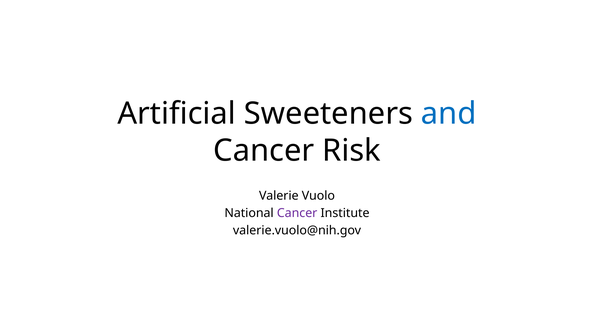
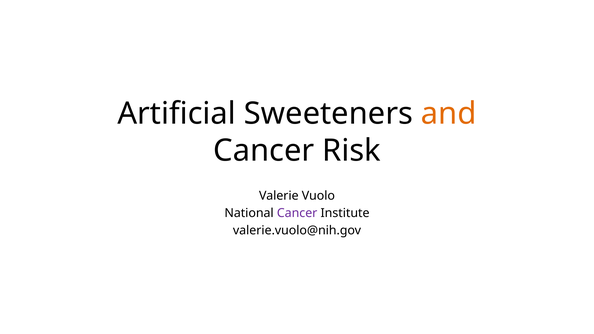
and colour: blue -> orange
